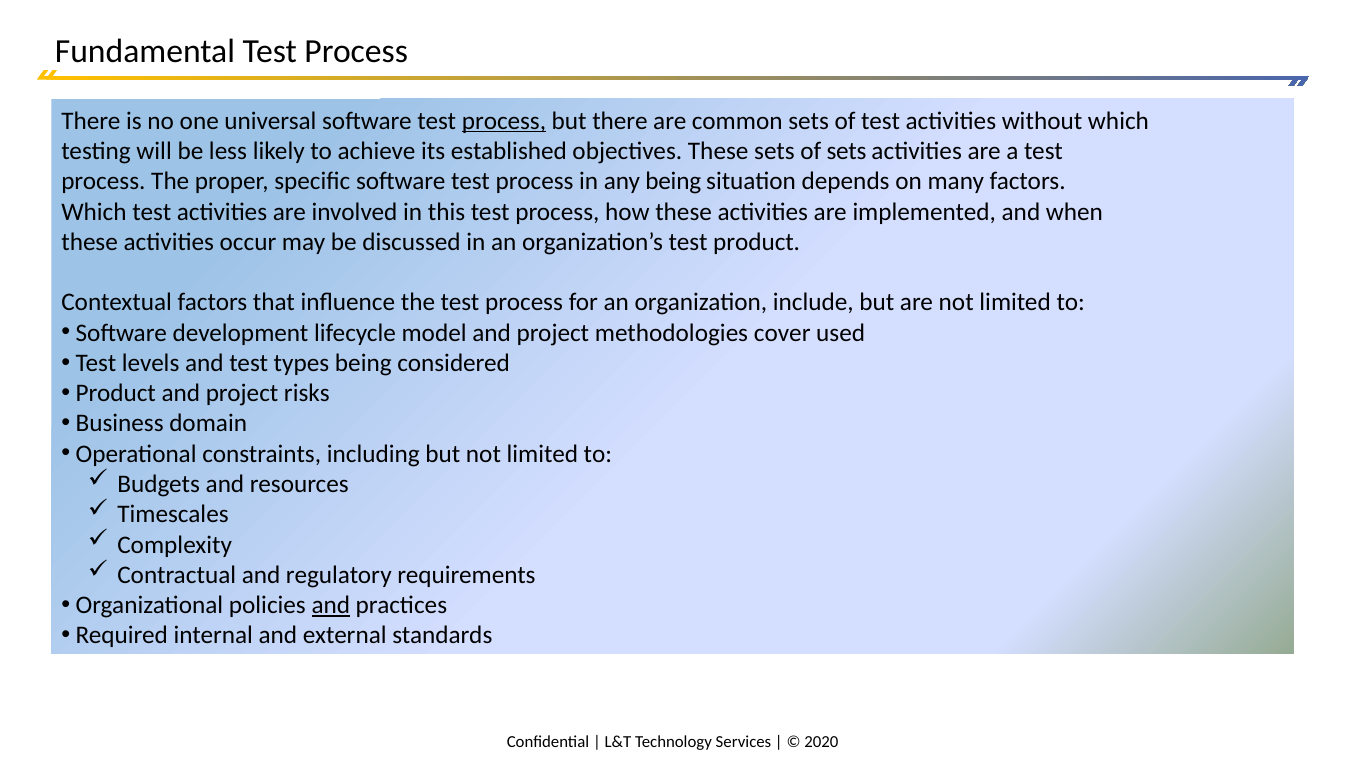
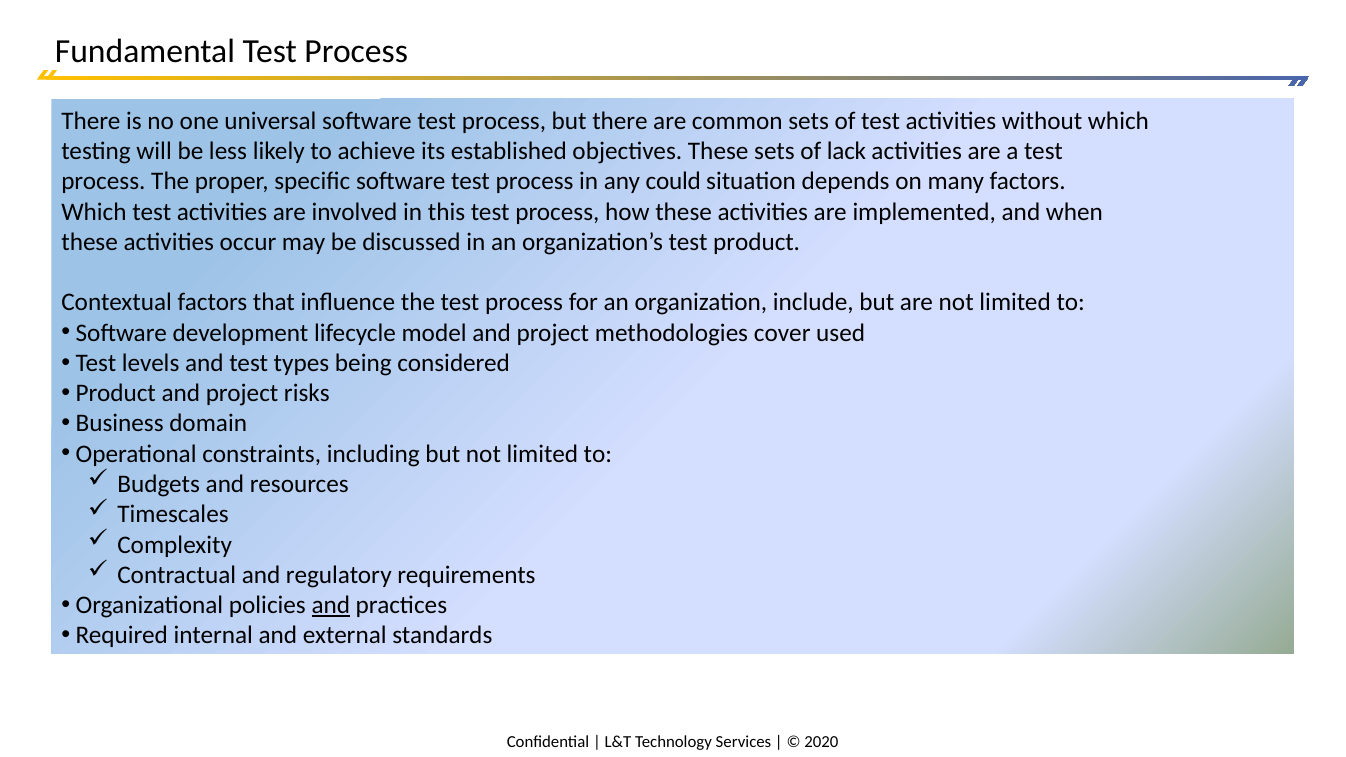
process at (504, 121) underline: present -> none
of sets: sets -> lack
any being: being -> could
